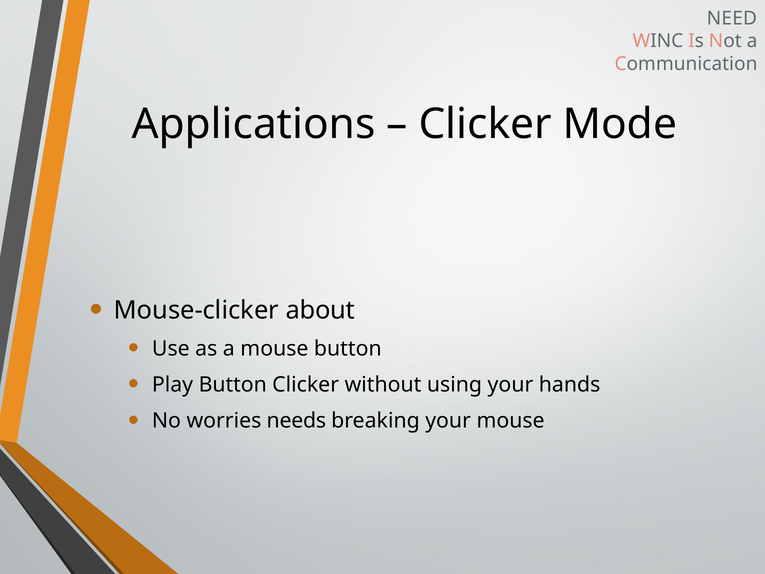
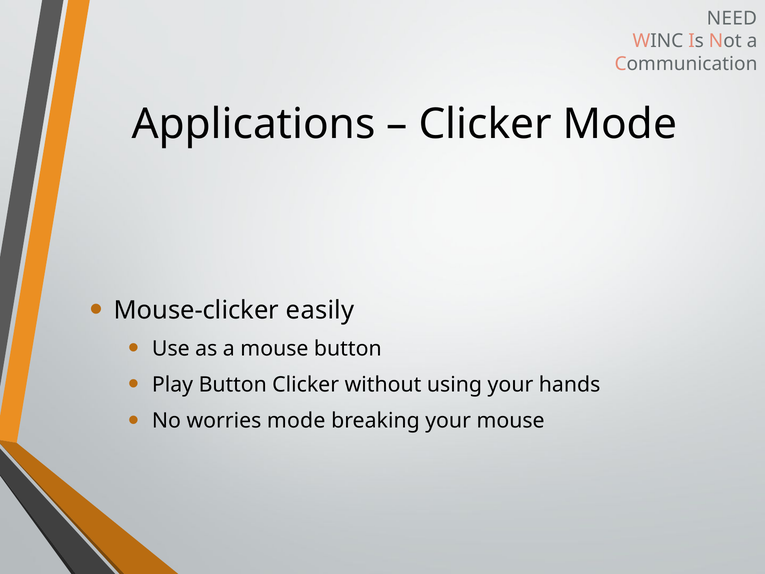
about: about -> easily
worries needs: needs -> mode
